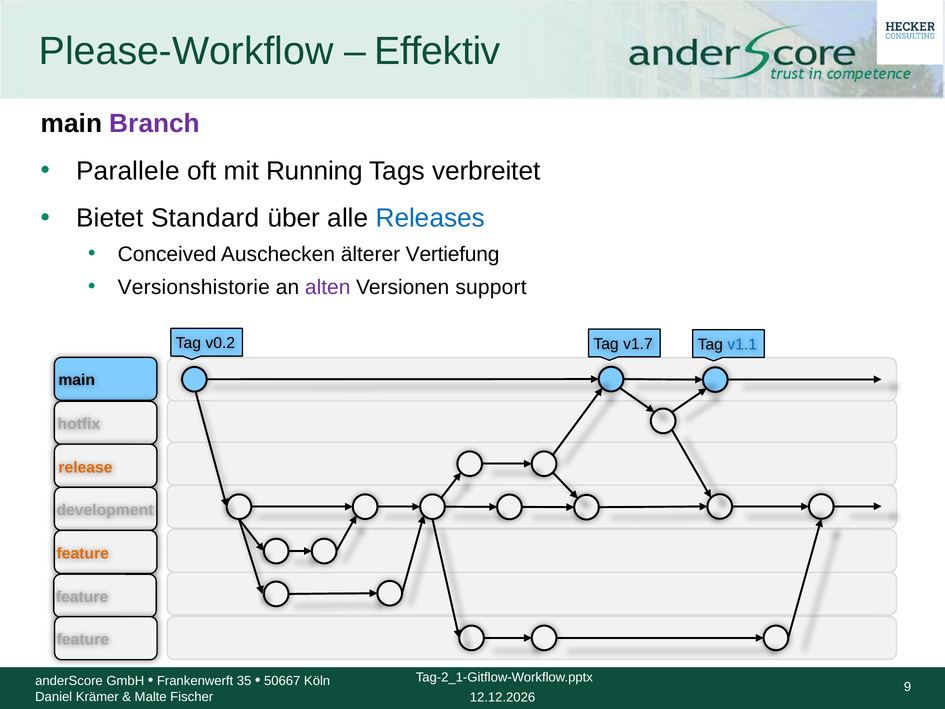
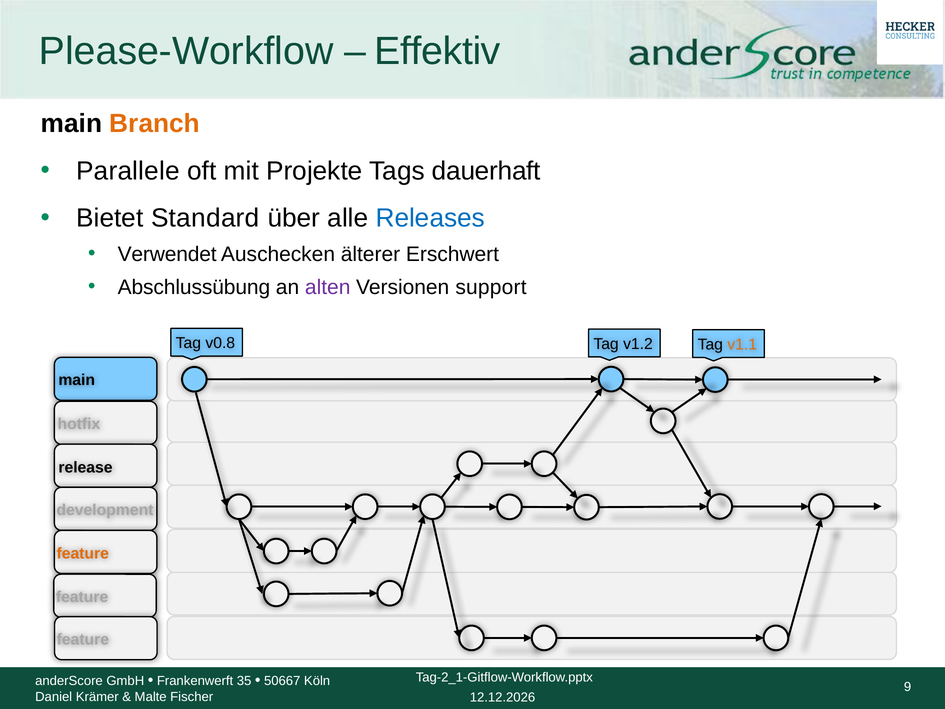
Branch colour: purple -> orange
Running: Running -> Projekte
verbreitet: verbreitet -> dauerhaft
Conceived: Conceived -> Verwendet
Vertiefung: Vertiefung -> Erschwert
Versionshistorie: Versionshistorie -> Abschlussübung
v0.2: v0.2 -> v0.8
v1.7: v1.7 -> v1.2
v1.1 colour: blue -> orange
release colour: orange -> black
